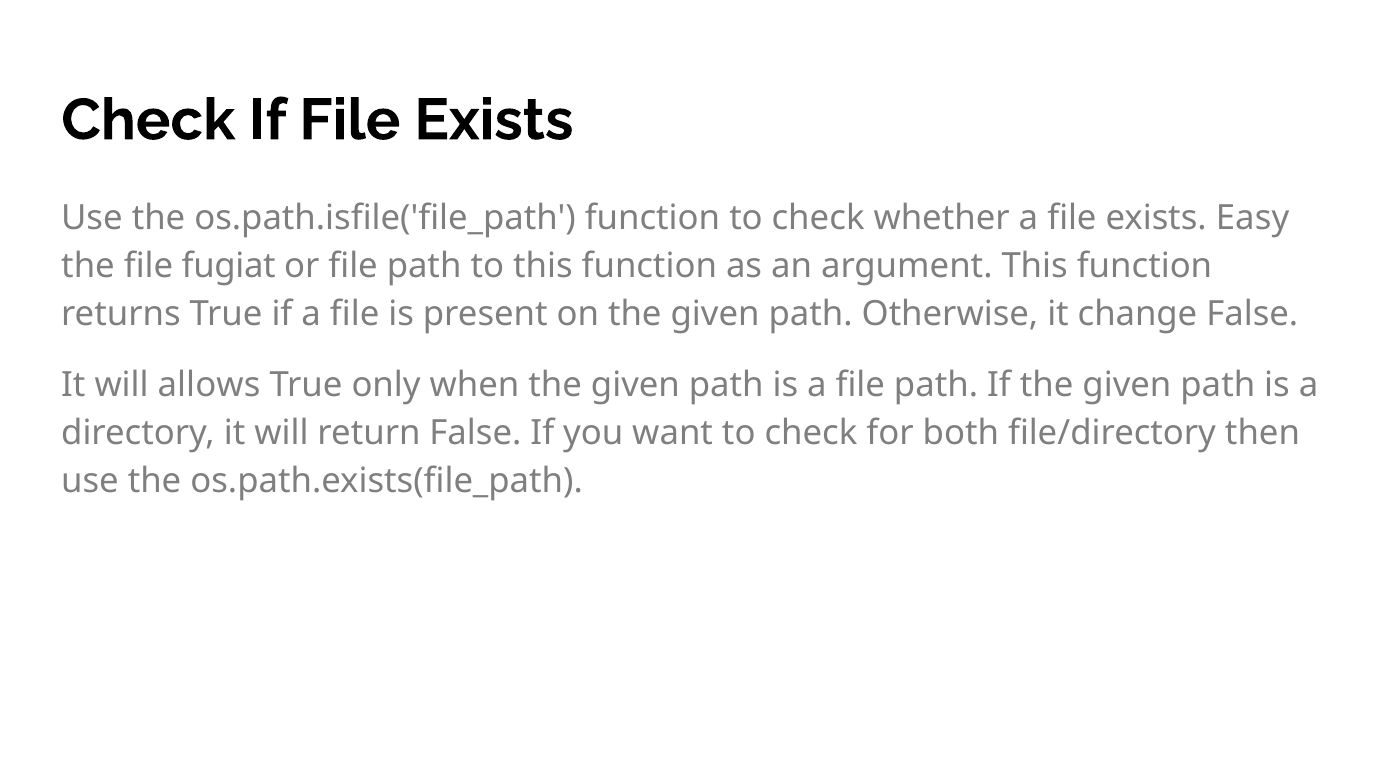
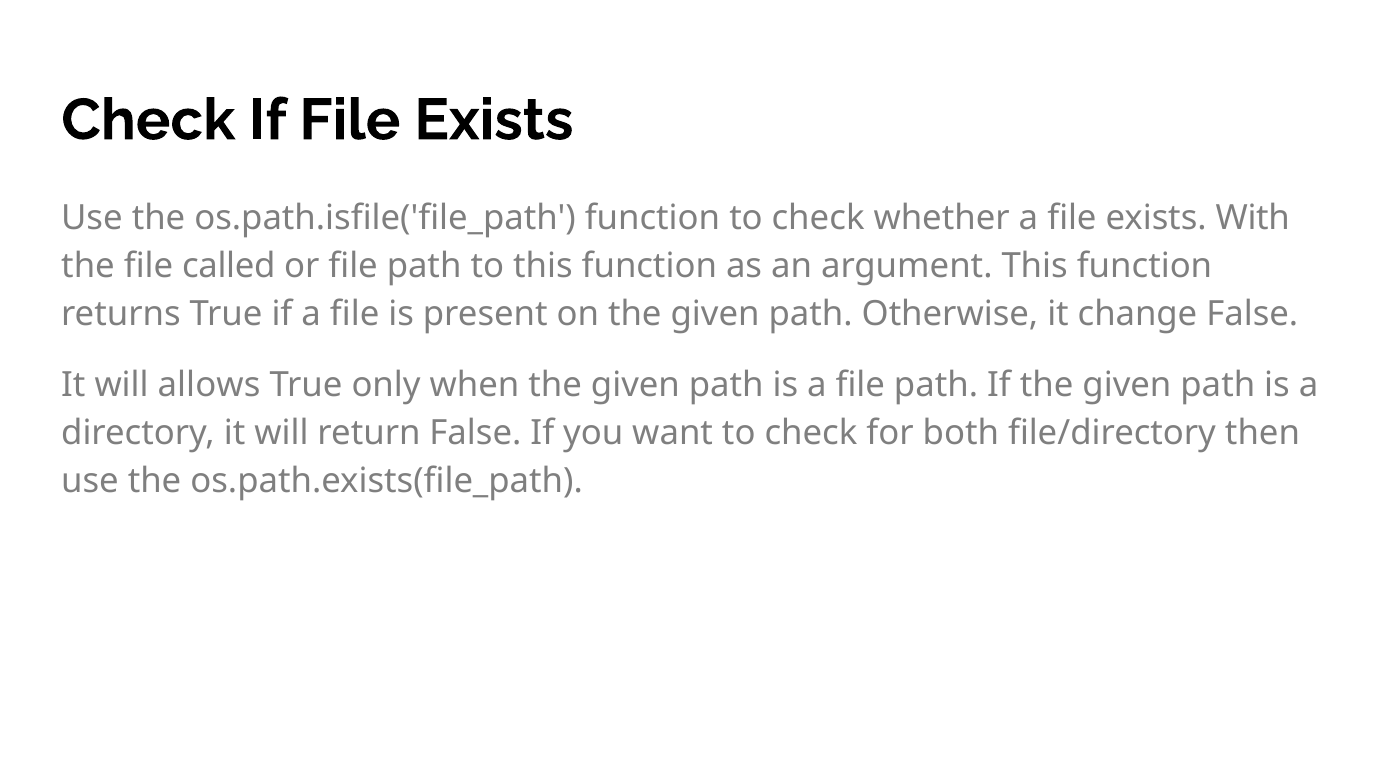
Easy: Easy -> With
fugiat: fugiat -> called
